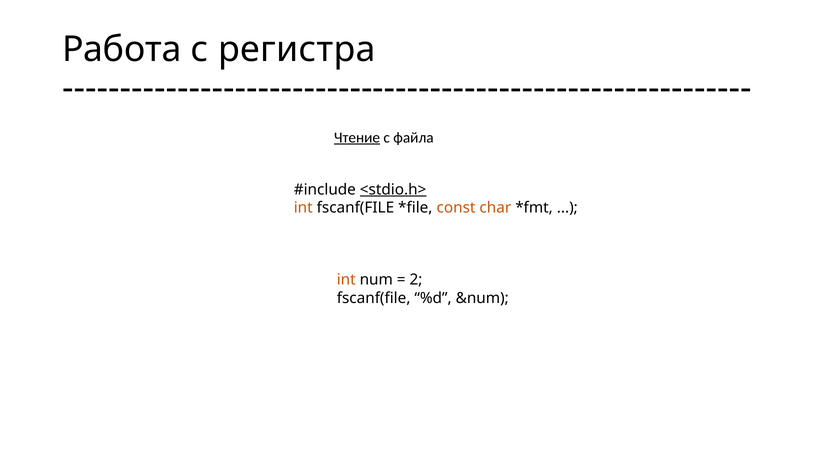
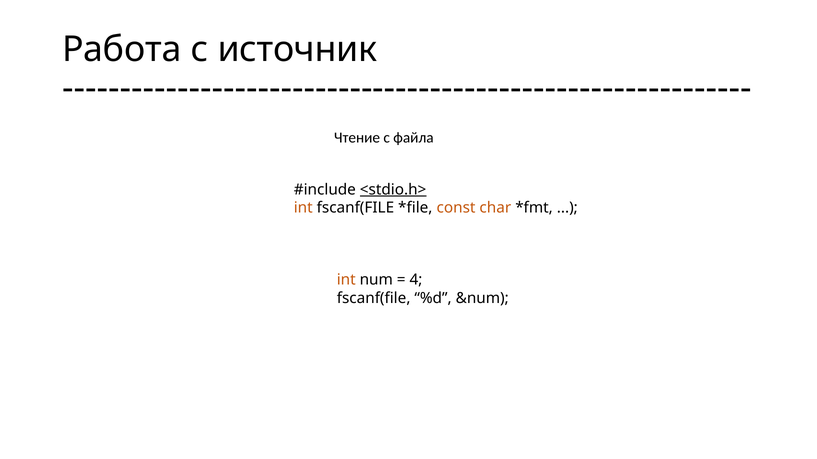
регистра: регистра -> источник
Чтение underline: present -> none
2: 2 -> 4
